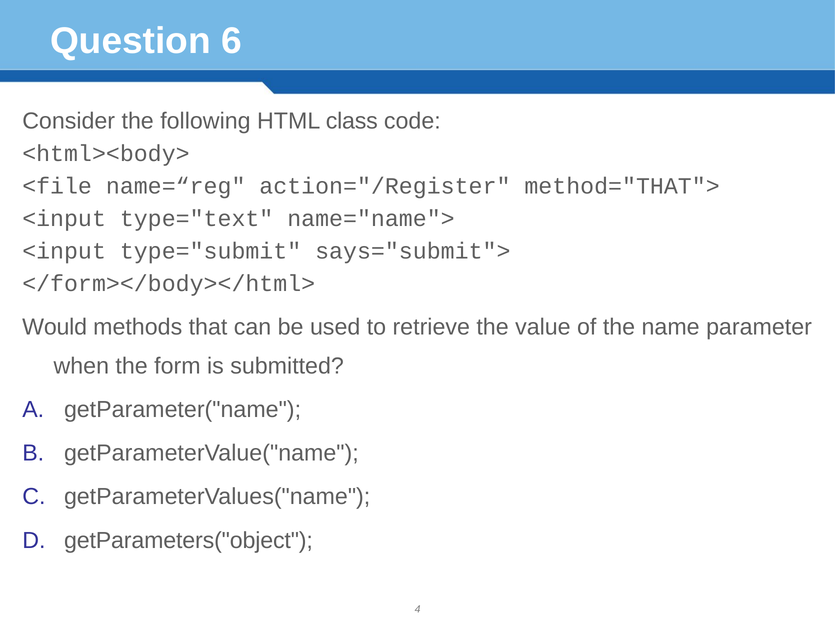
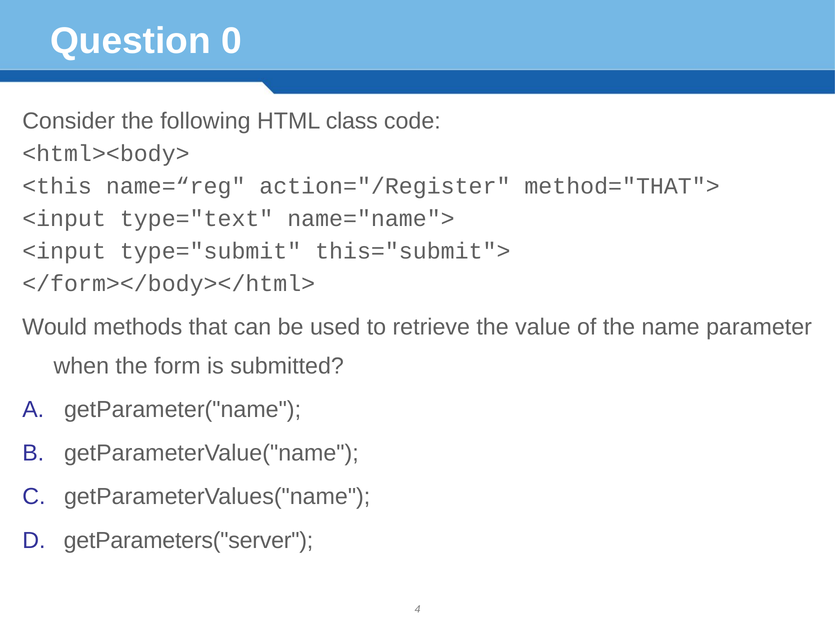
6: 6 -> 0
<file: <file -> <this
says="submit">: says="submit"> -> this="submit">
getParameters("object: getParameters("object -> getParameters("server
